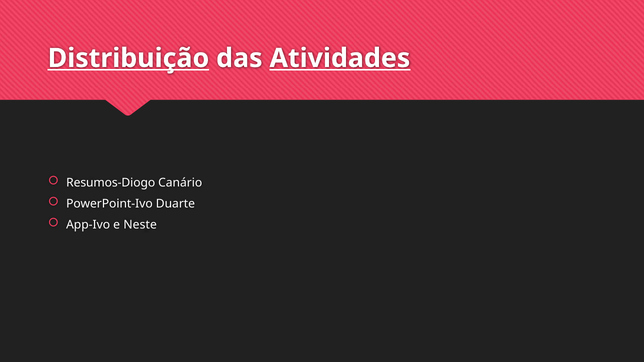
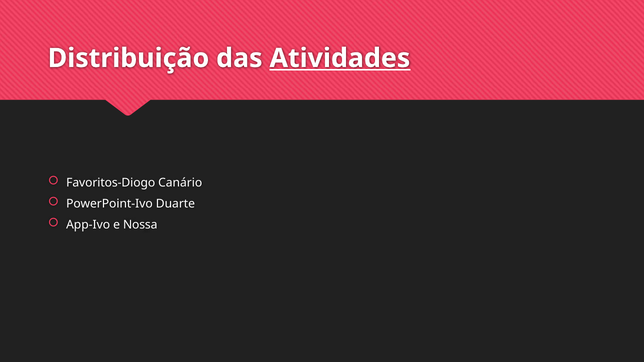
Distribuição underline: present -> none
Resumos-Diogo: Resumos-Diogo -> Favoritos-Diogo
Neste: Neste -> Nossa
